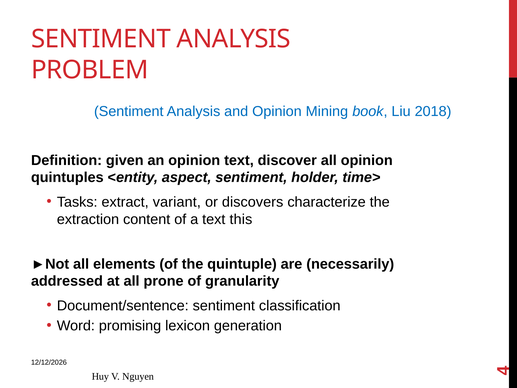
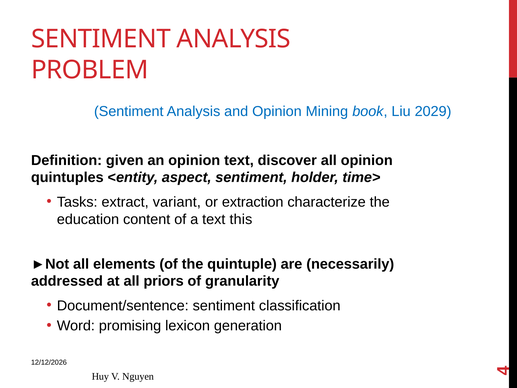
2018: 2018 -> 2029
discovers: discovers -> extraction
extraction: extraction -> education
prone: prone -> priors
